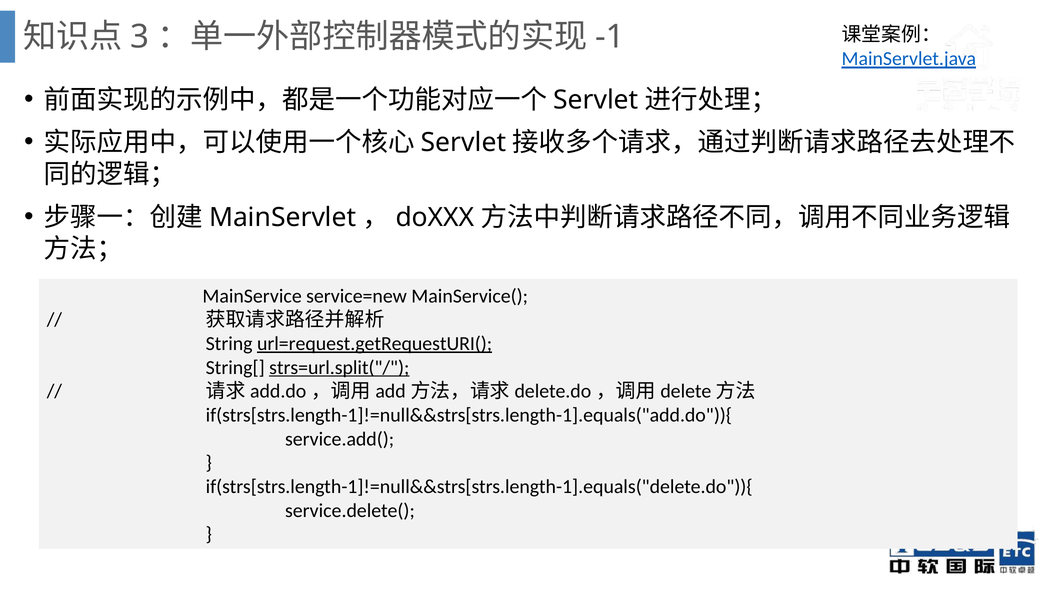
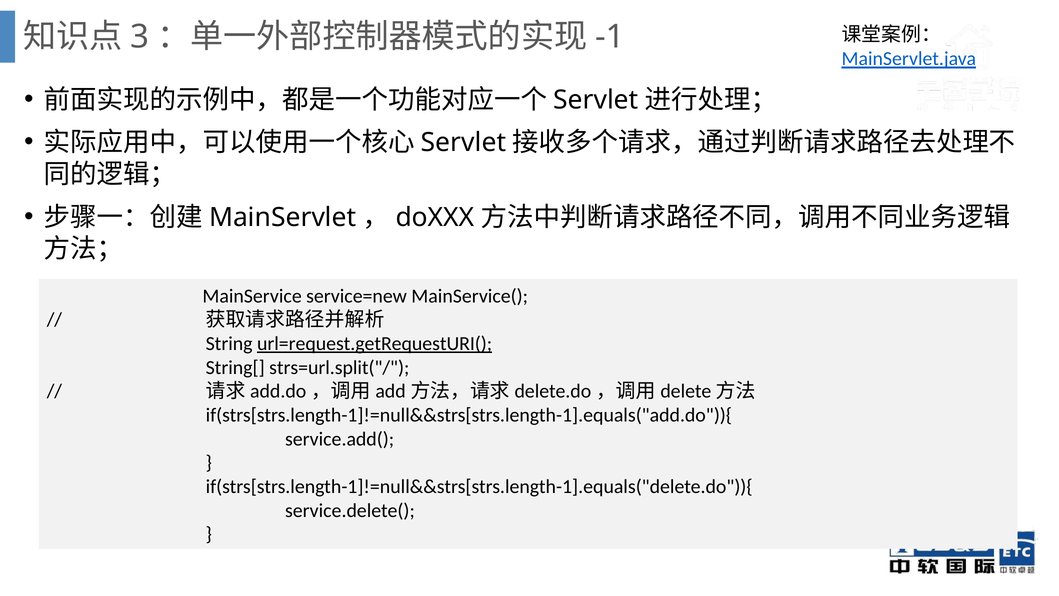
strs=url.split("/ underline: present -> none
